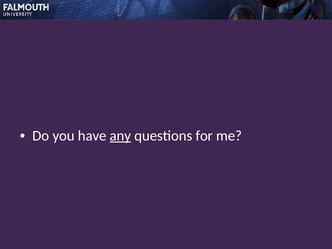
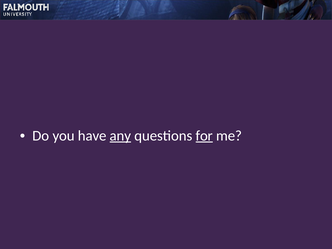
for underline: none -> present
